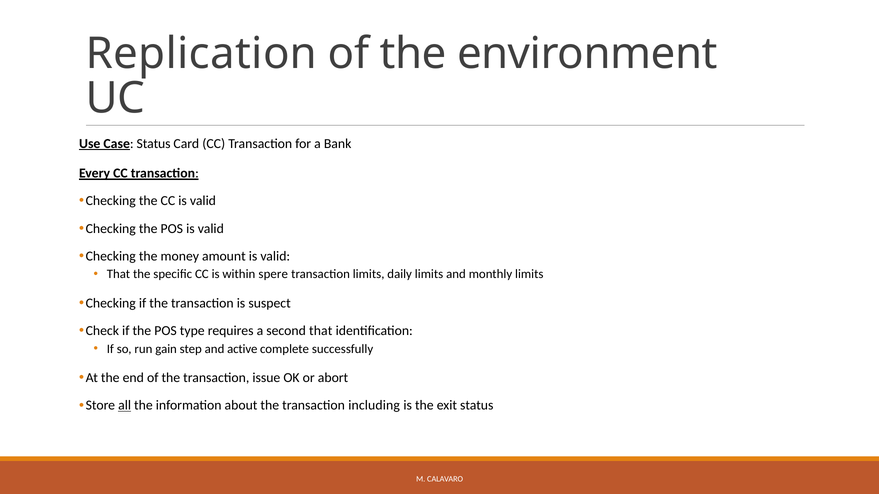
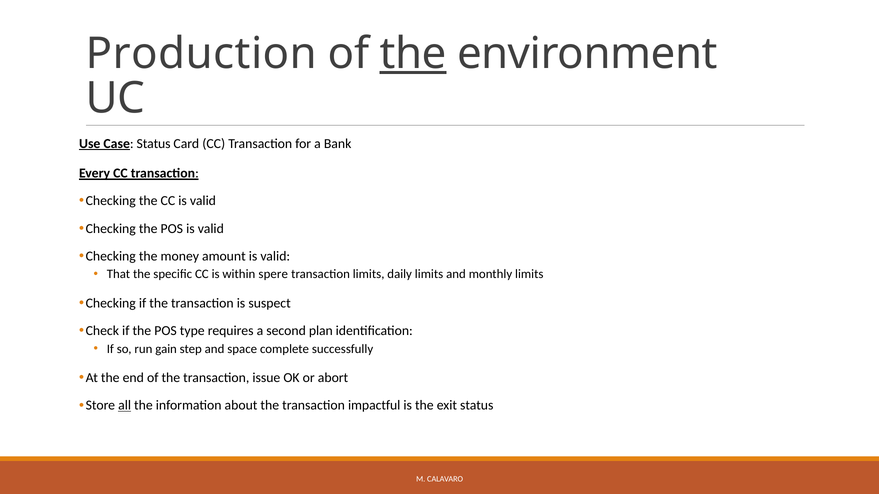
Replication: Replication -> Production
the at (413, 54) underline: none -> present
second that: that -> plan
active: active -> space
including: including -> impactful
